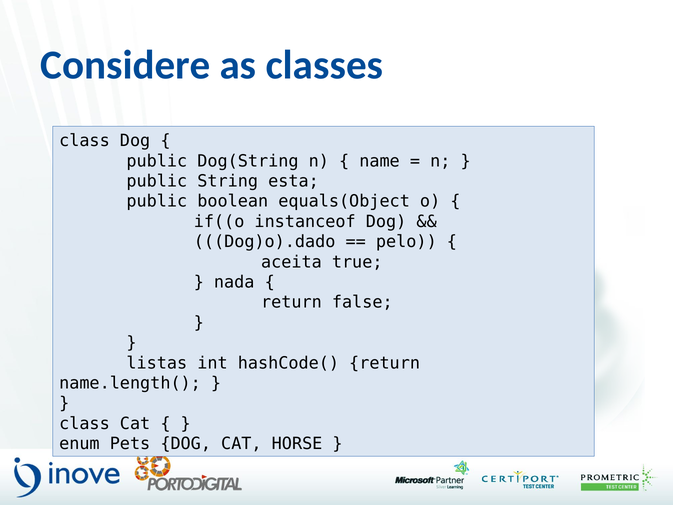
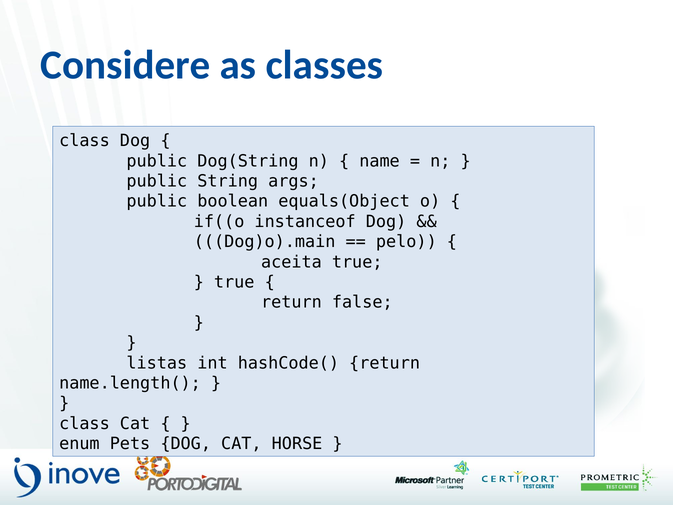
esta: esta -> args
Dog)o).dado: Dog)o).dado -> Dog)o).main
nada at (234, 282): nada -> true
